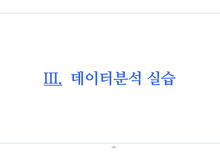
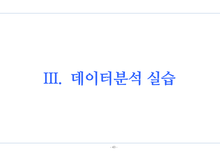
III underline: present -> none
